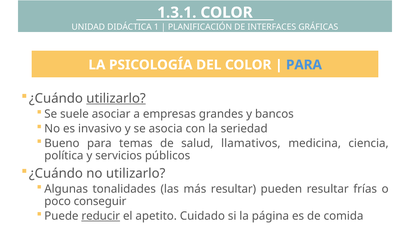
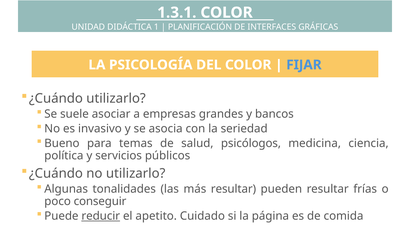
PARA at (304, 65): PARA -> FIJAR
utilizarlo at (116, 98) underline: present -> none
llamativos: llamativos -> psicólogos
